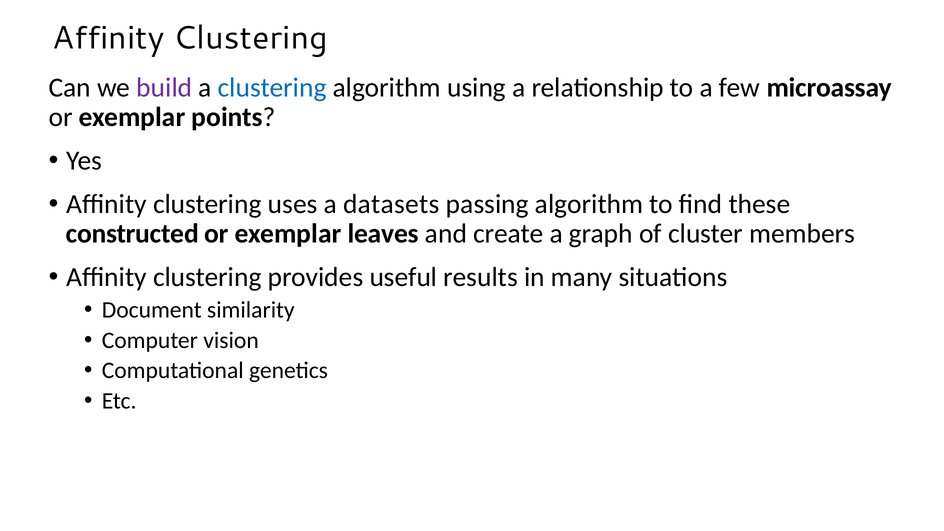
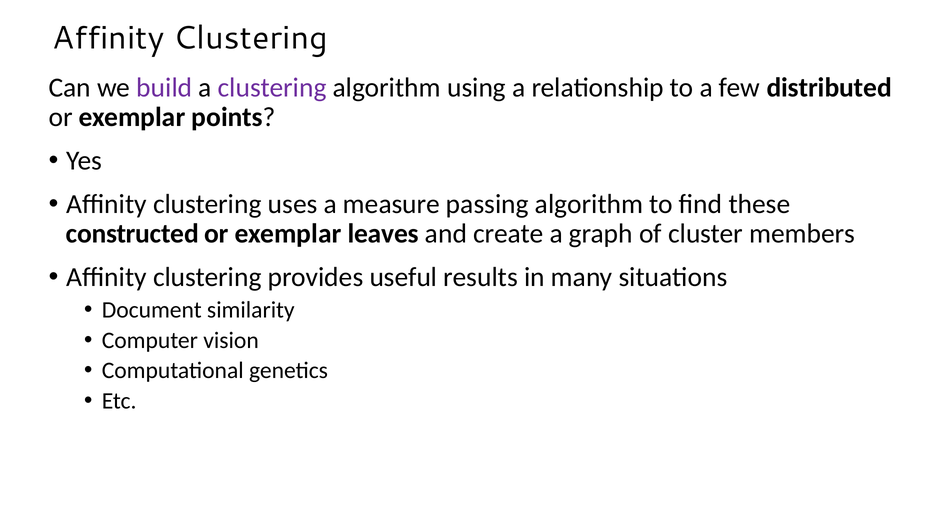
clustering at (272, 88) colour: blue -> purple
microassay: microassay -> distributed
datasets: datasets -> measure
